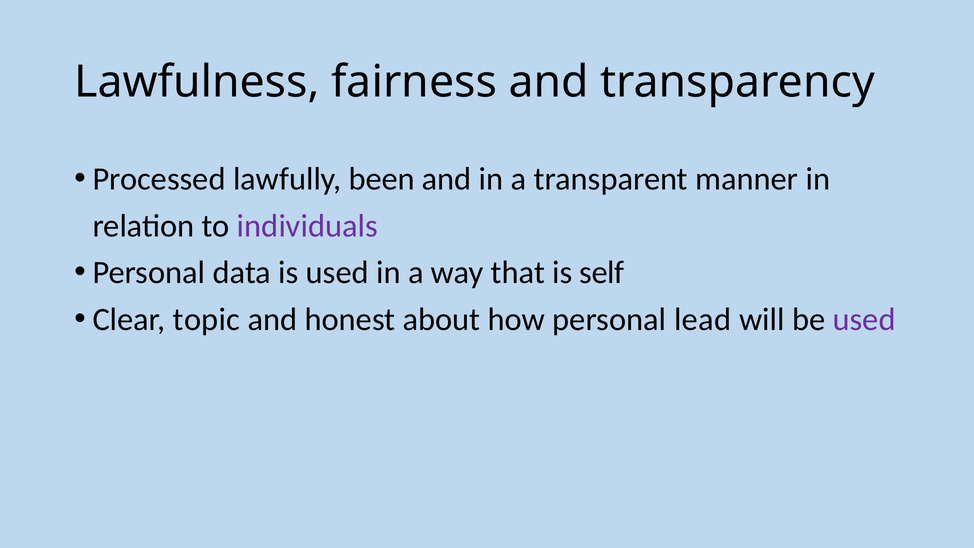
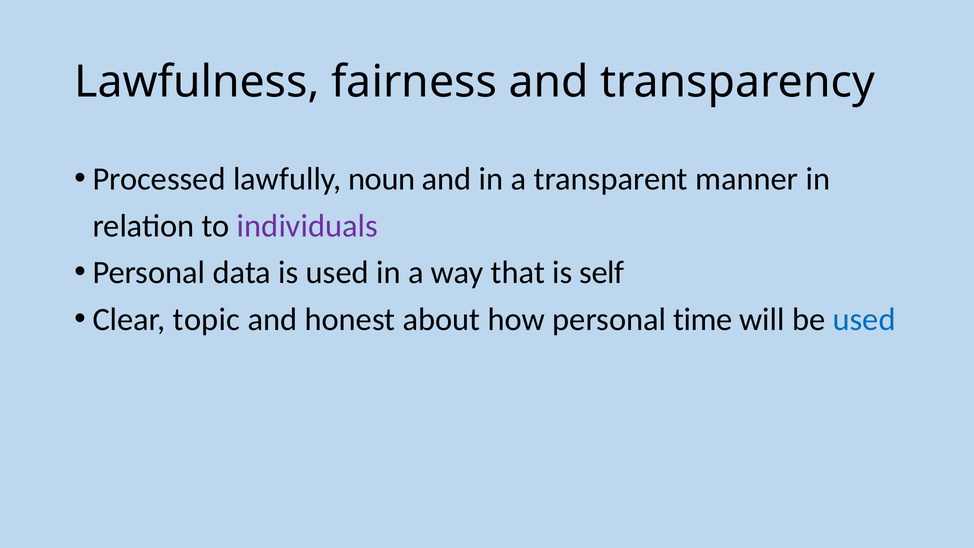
been: been -> noun
lead: lead -> time
used at (864, 319) colour: purple -> blue
